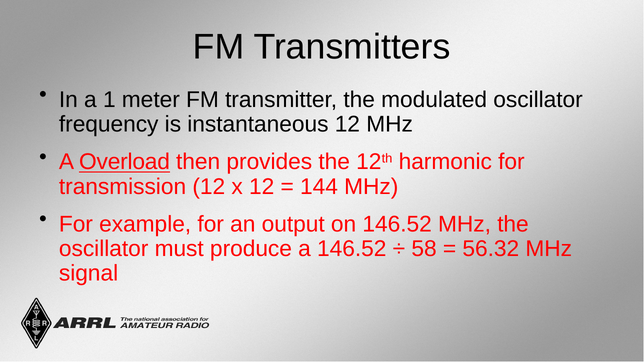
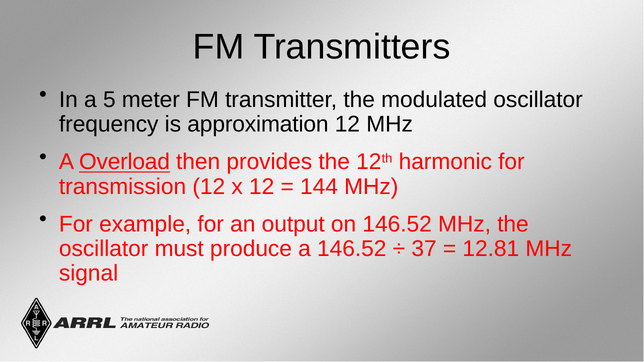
1: 1 -> 5
instantaneous: instantaneous -> approximation
58: 58 -> 37
56.32: 56.32 -> 12.81
